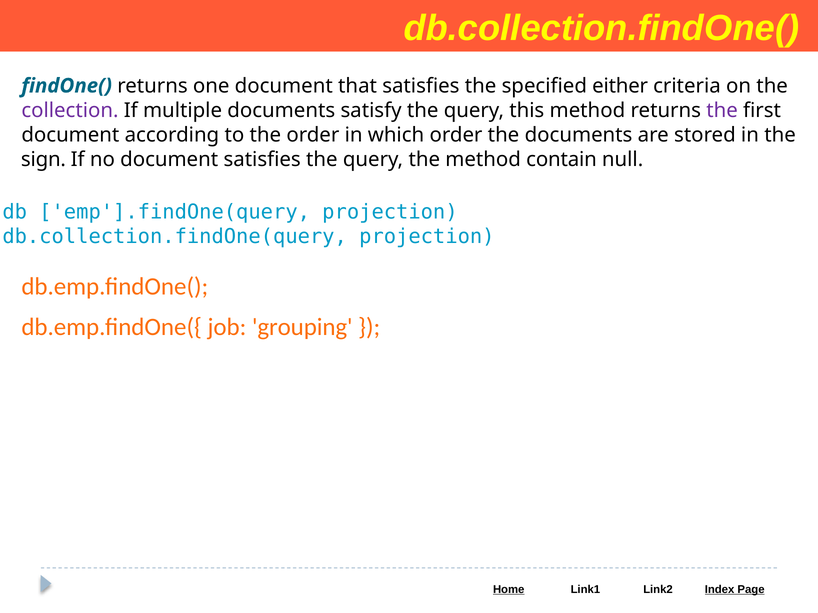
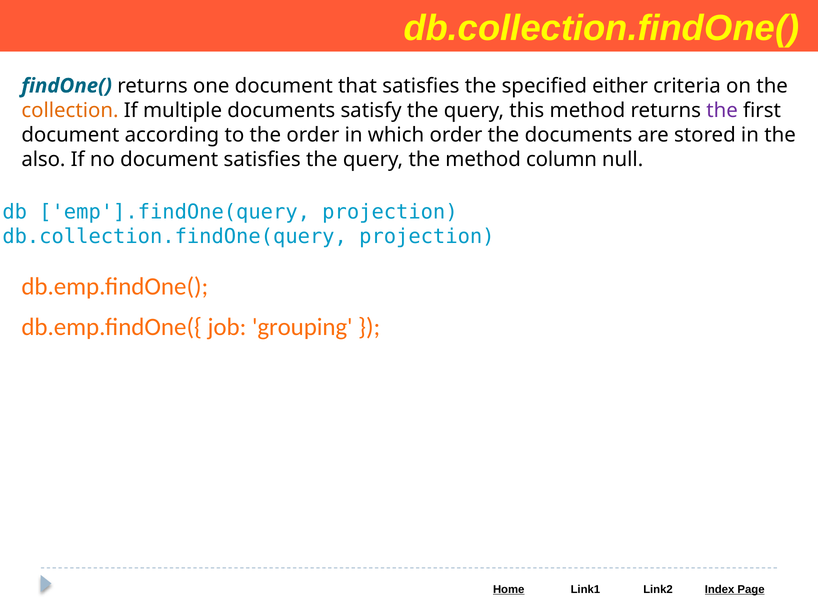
collection colour: purple -> orange
sign: sign -> also
contain: contain -> column
